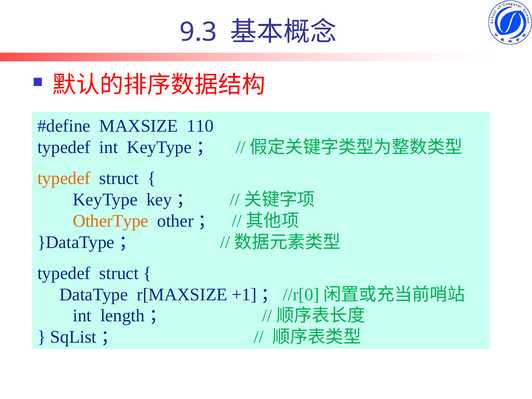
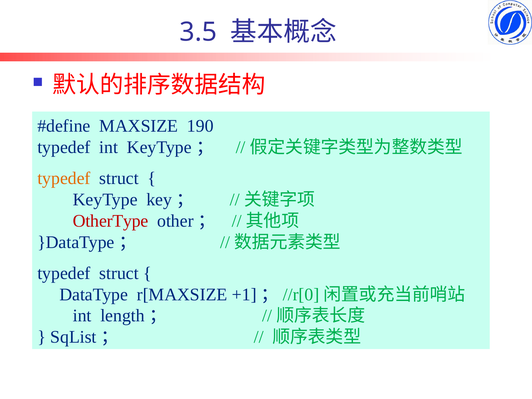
9.3: 9.3 -> 3.5
110: 110 -> 190
OtherType colour: orange -> red
